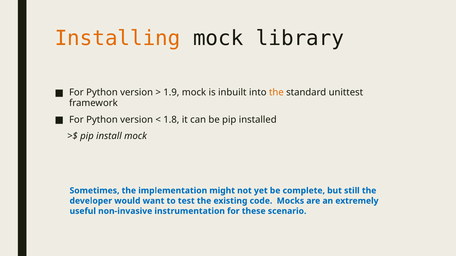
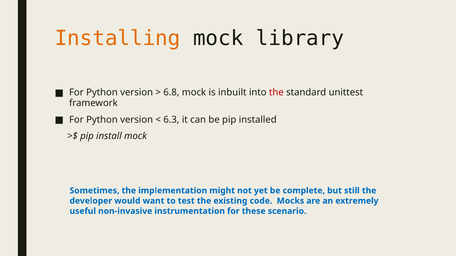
1.9: 1.9 -> 6.8
the at (276, 93) colour: orange -> red
1.8: 1.8 -> 6.3
